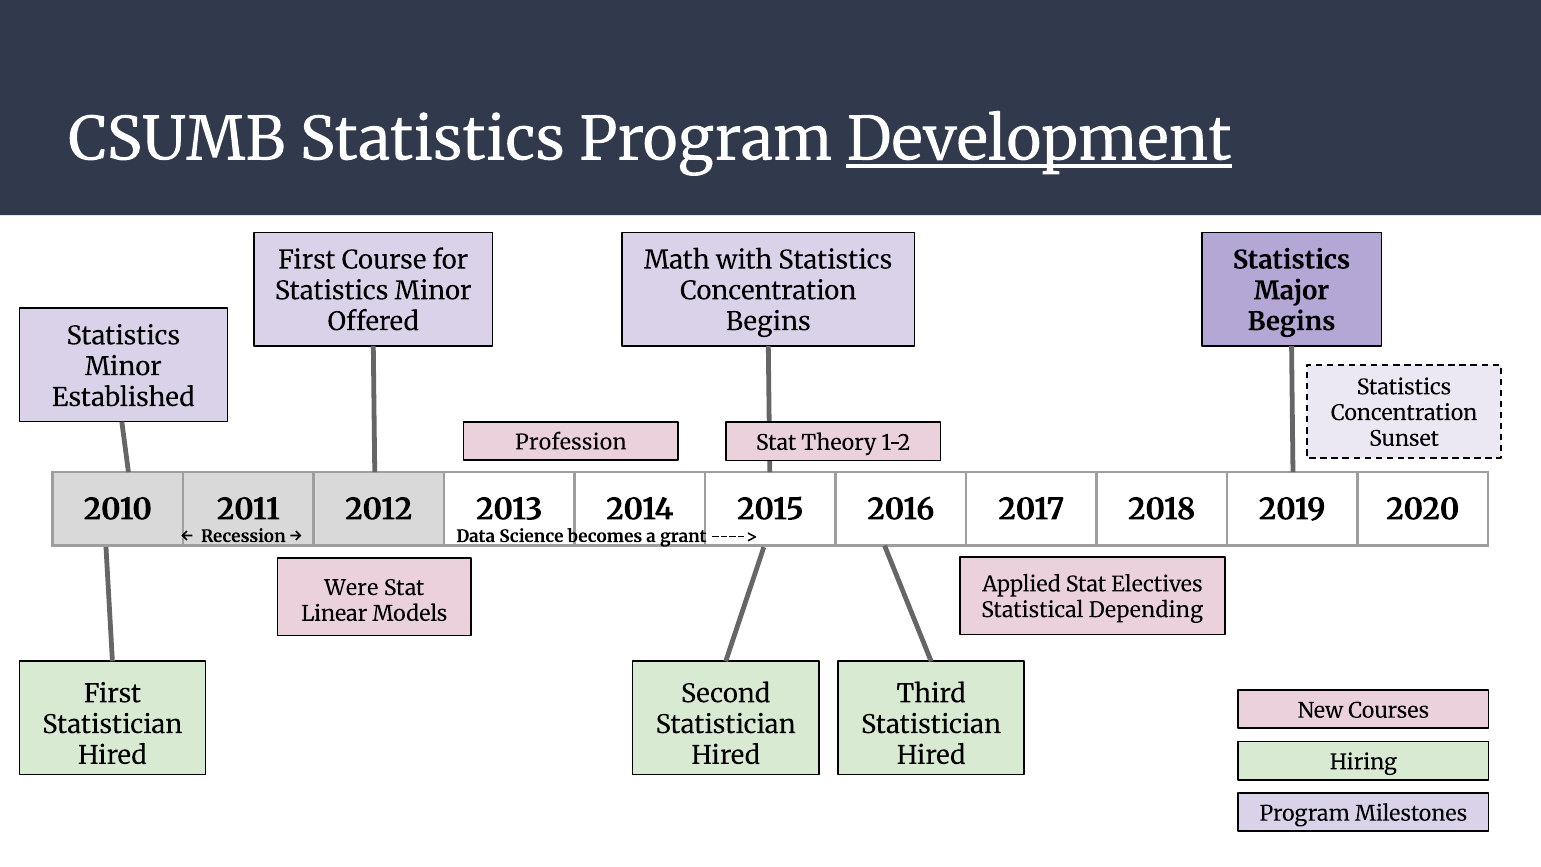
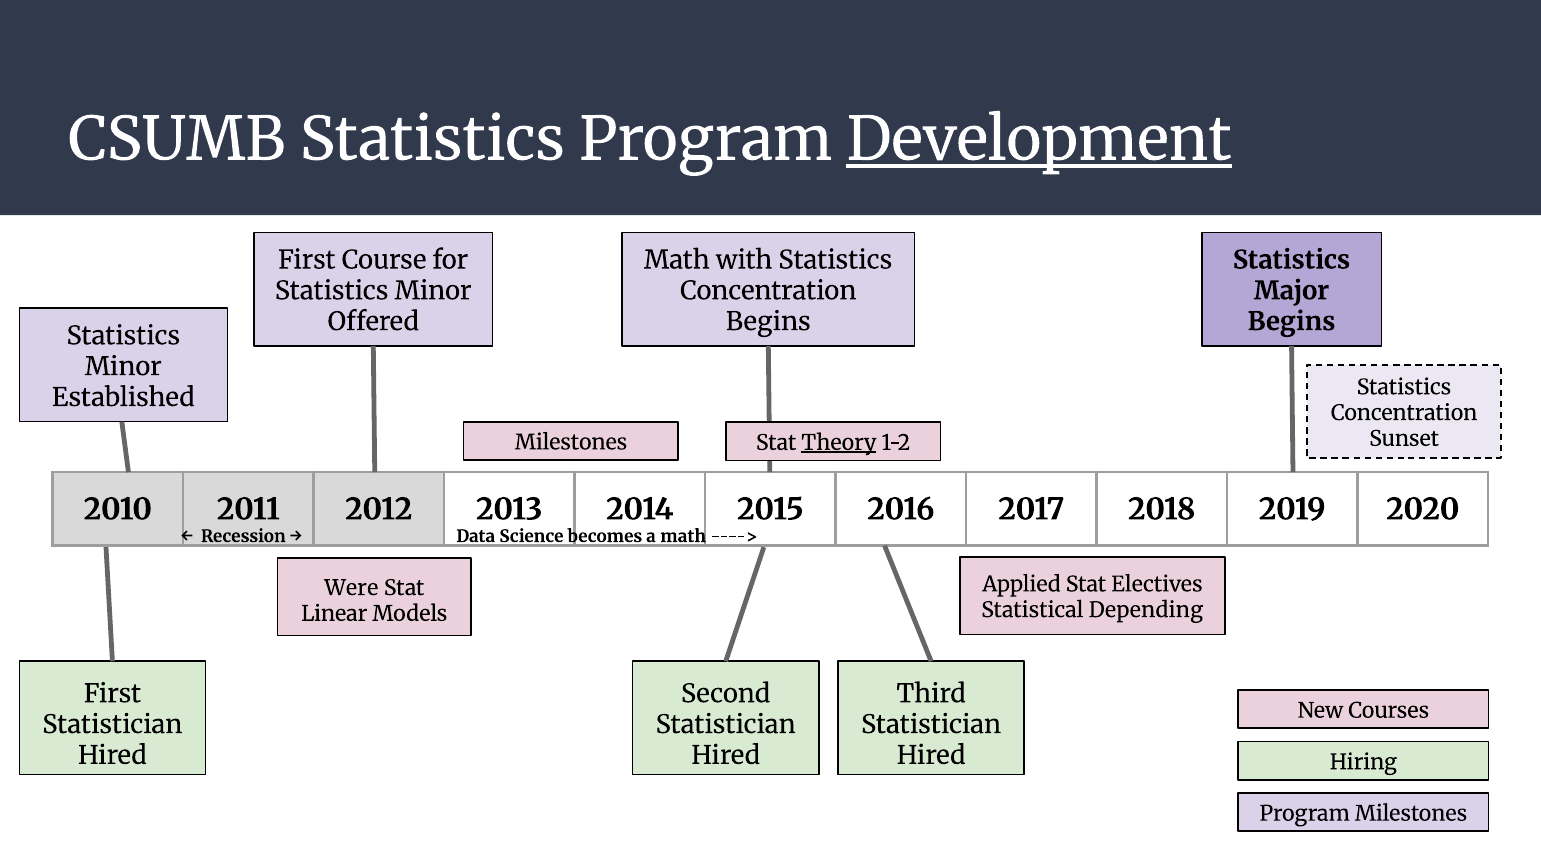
Profession at (571, 442): Profession -> Milestones
Theory underline: none -> present
a grant: grant -> math
